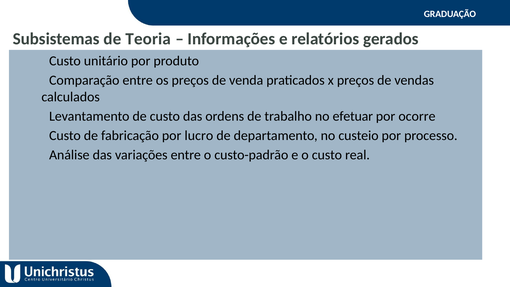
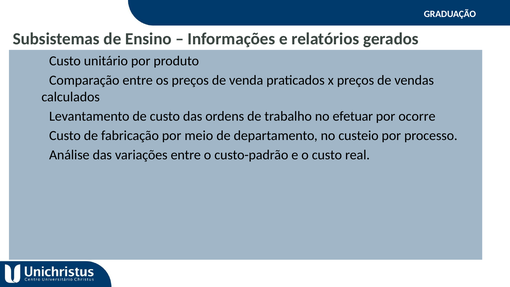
Teoria: Teoria -> Ensino
lucro: lucro -> meio
